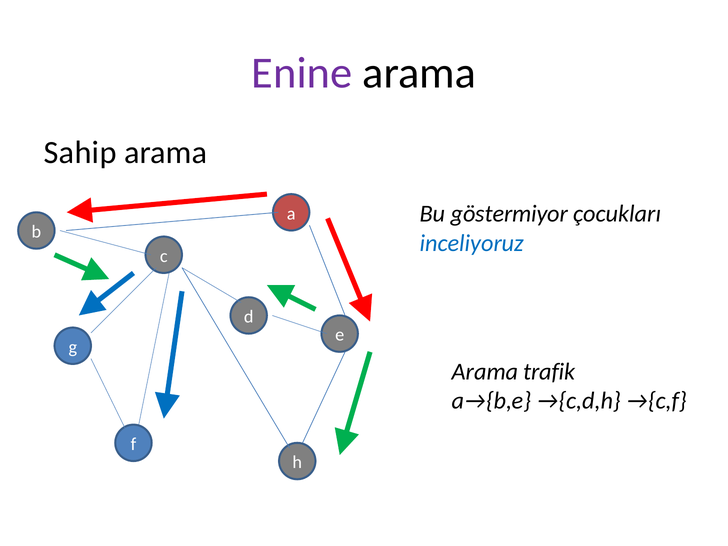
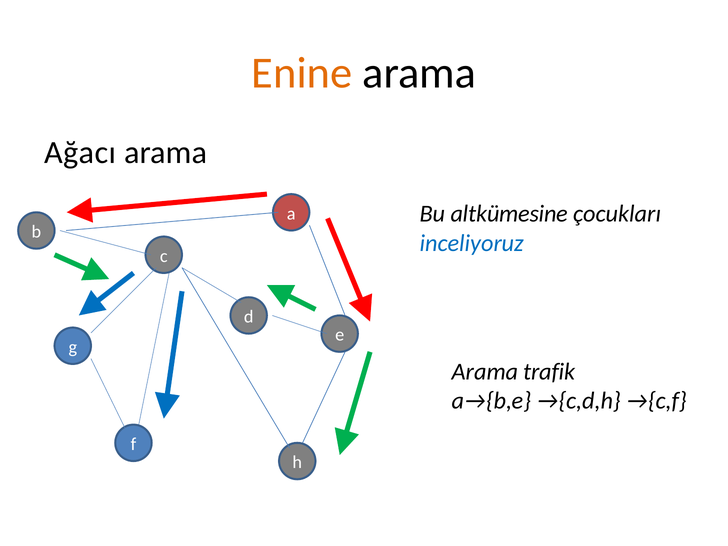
Enine colour: purple -> orange
Sahip: Sahip -> Ağacı
göstermiyor: göstermiyor -> altkümesine
